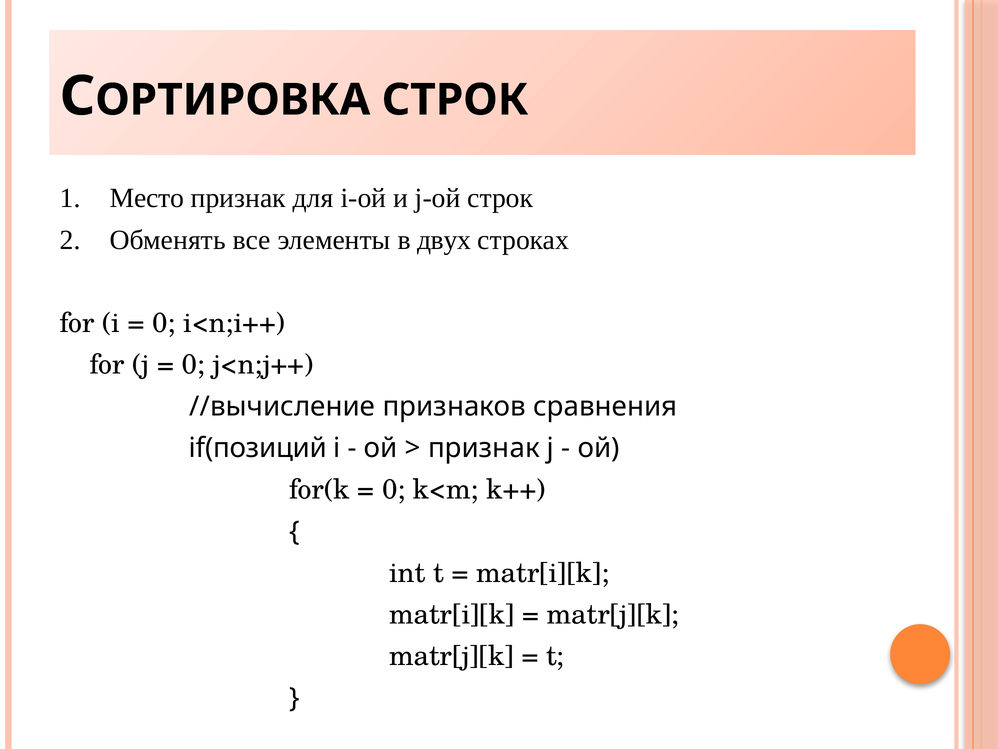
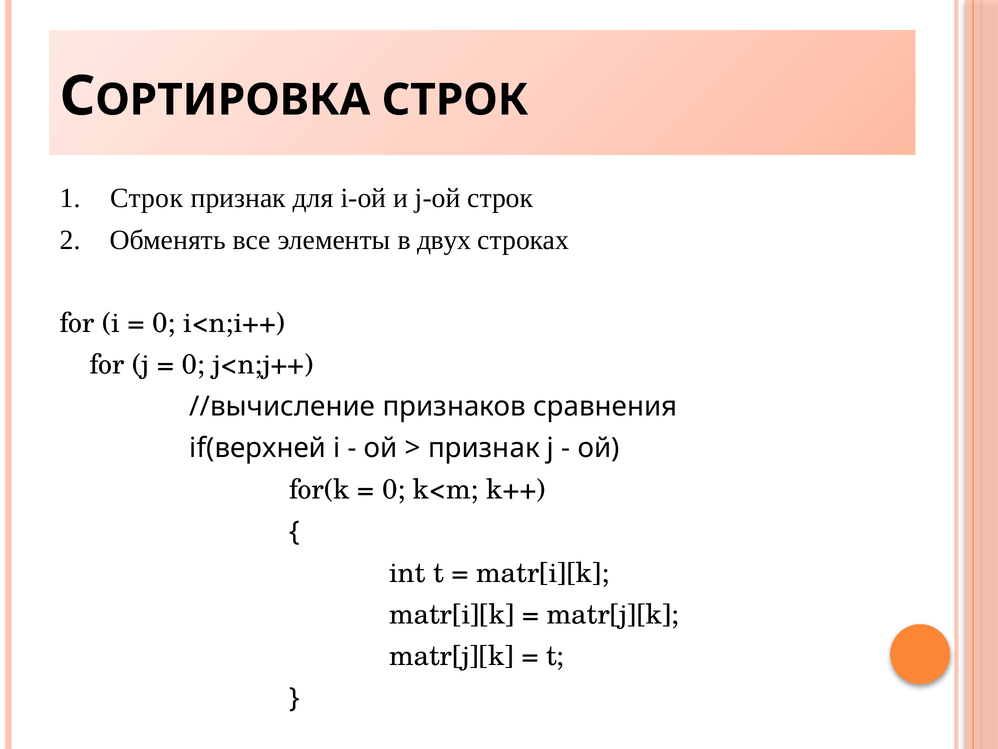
1 Место: Место -> Строк
if(позиций: if(позиций -> if(верхней
